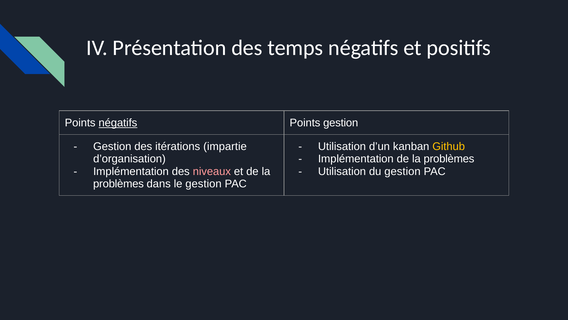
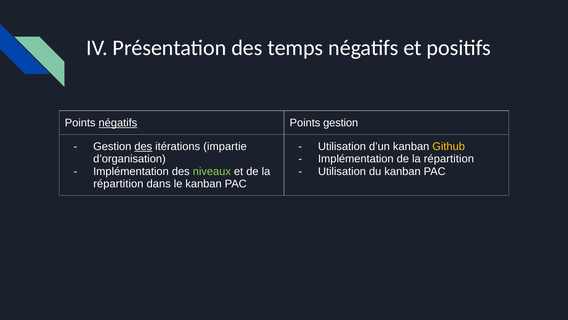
des at (143, 146) underline: none -> present
Implémentation de la problèmes: problèmes -> répartition
niveaux colour: pink -> light green
du gestion: gestion -> kanban
problèmes at (118, 184): problèmes -> répartition
le gestion: gestion -> kanban
